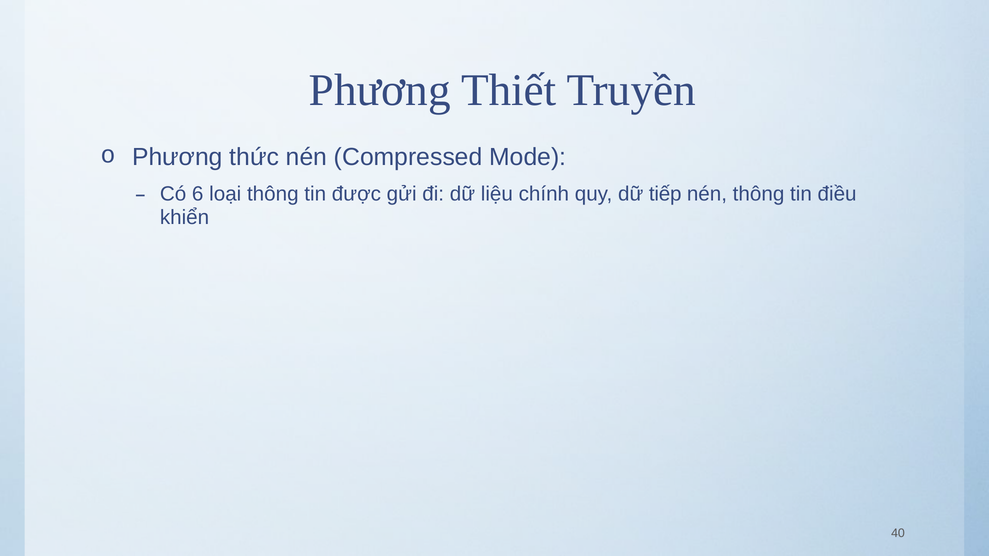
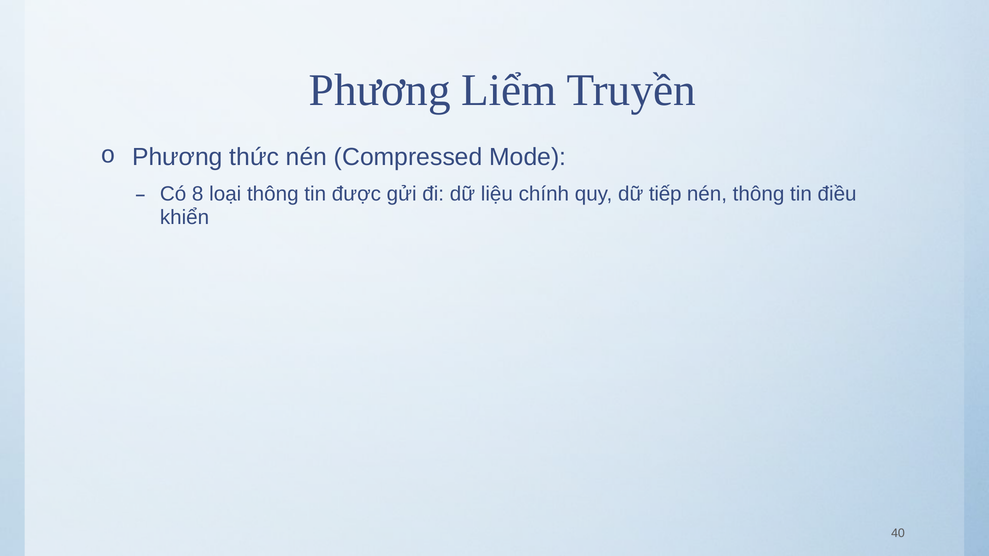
Thiết: Thiết -> Liểm
6: 6 -> 8
